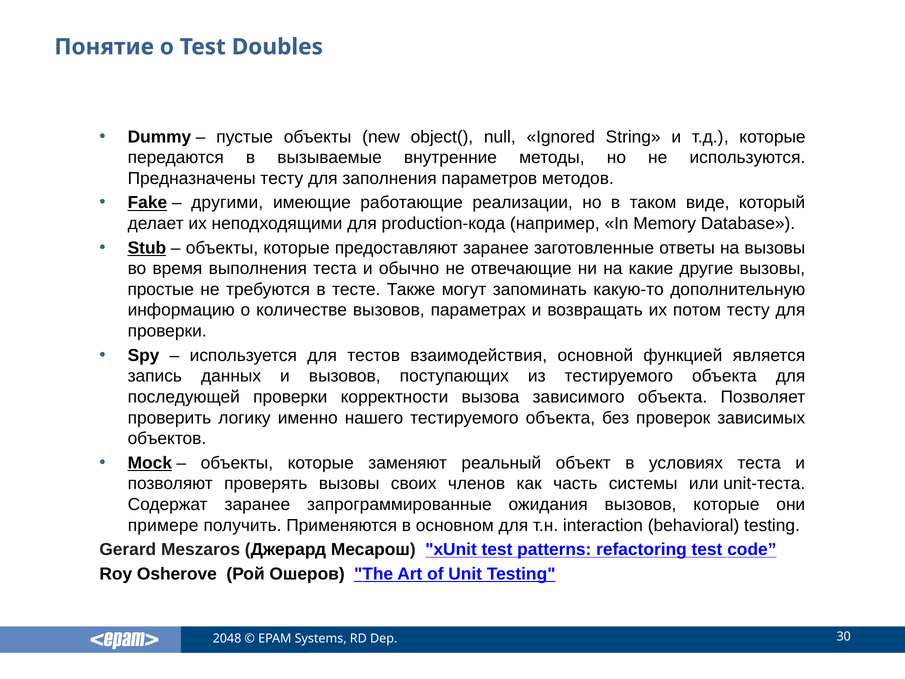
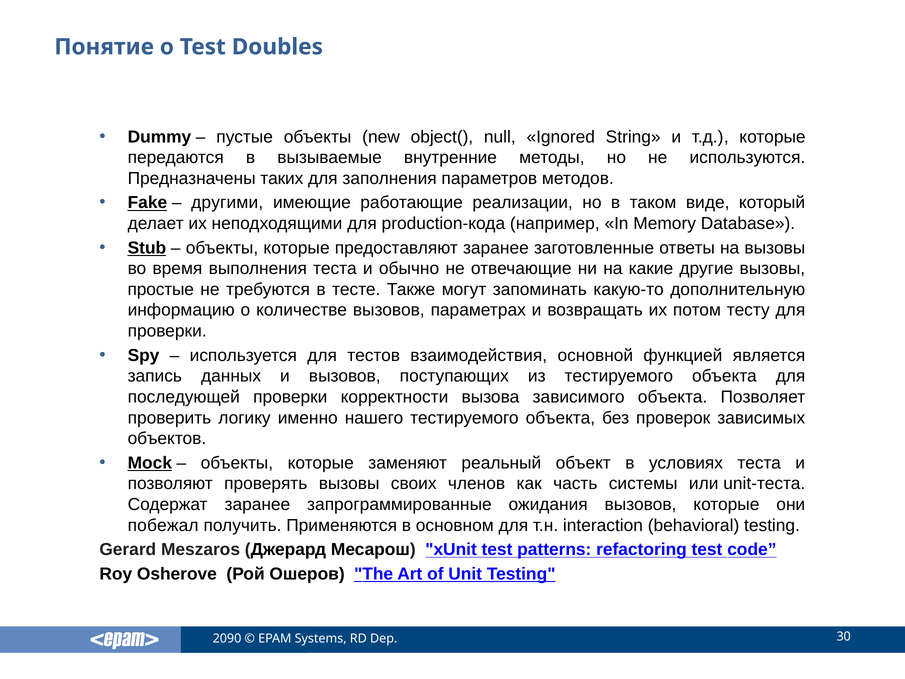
Предназначены тесту: тесту -> таких
примере: примере -> побежал
2048: 2048 -> 2090
